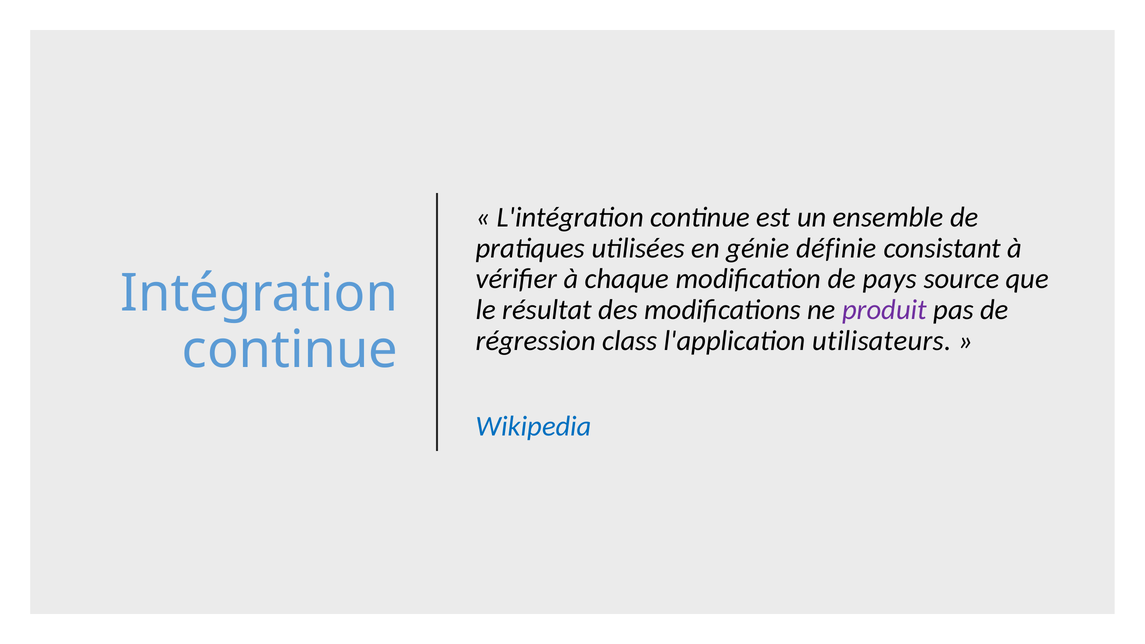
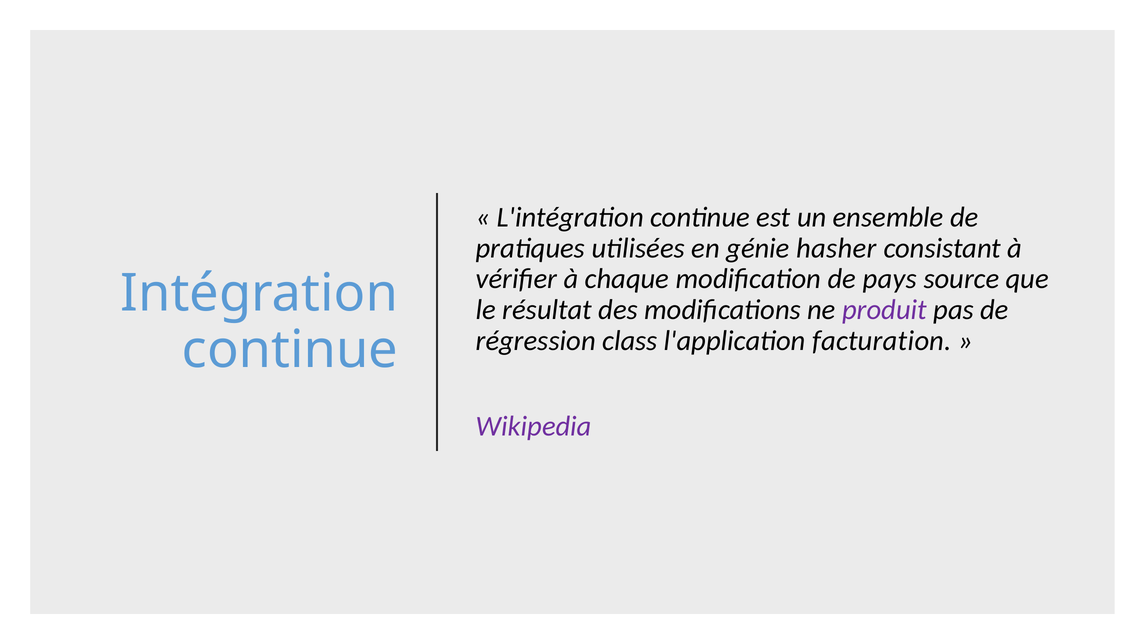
définie: définie -> hasher
utilisateurs: utilisateurs -> facturation
Wikipedia colour: blue -> purple
